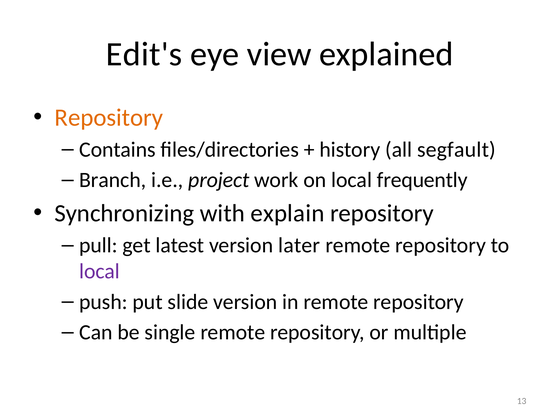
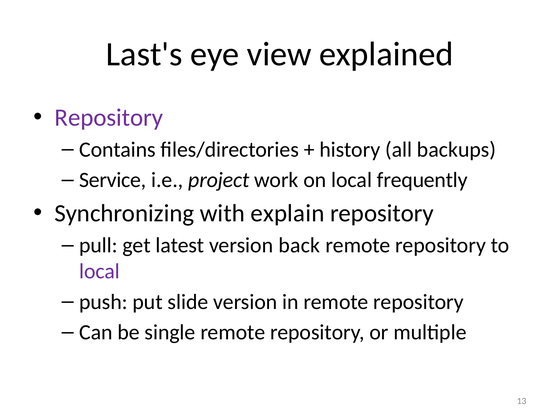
Edit's: Edit's -> Last's
Repository at (109, 117) colour: orange -> purple
segfault: segfault -> backups
Branch: Branch -> Service
later: later -> back
